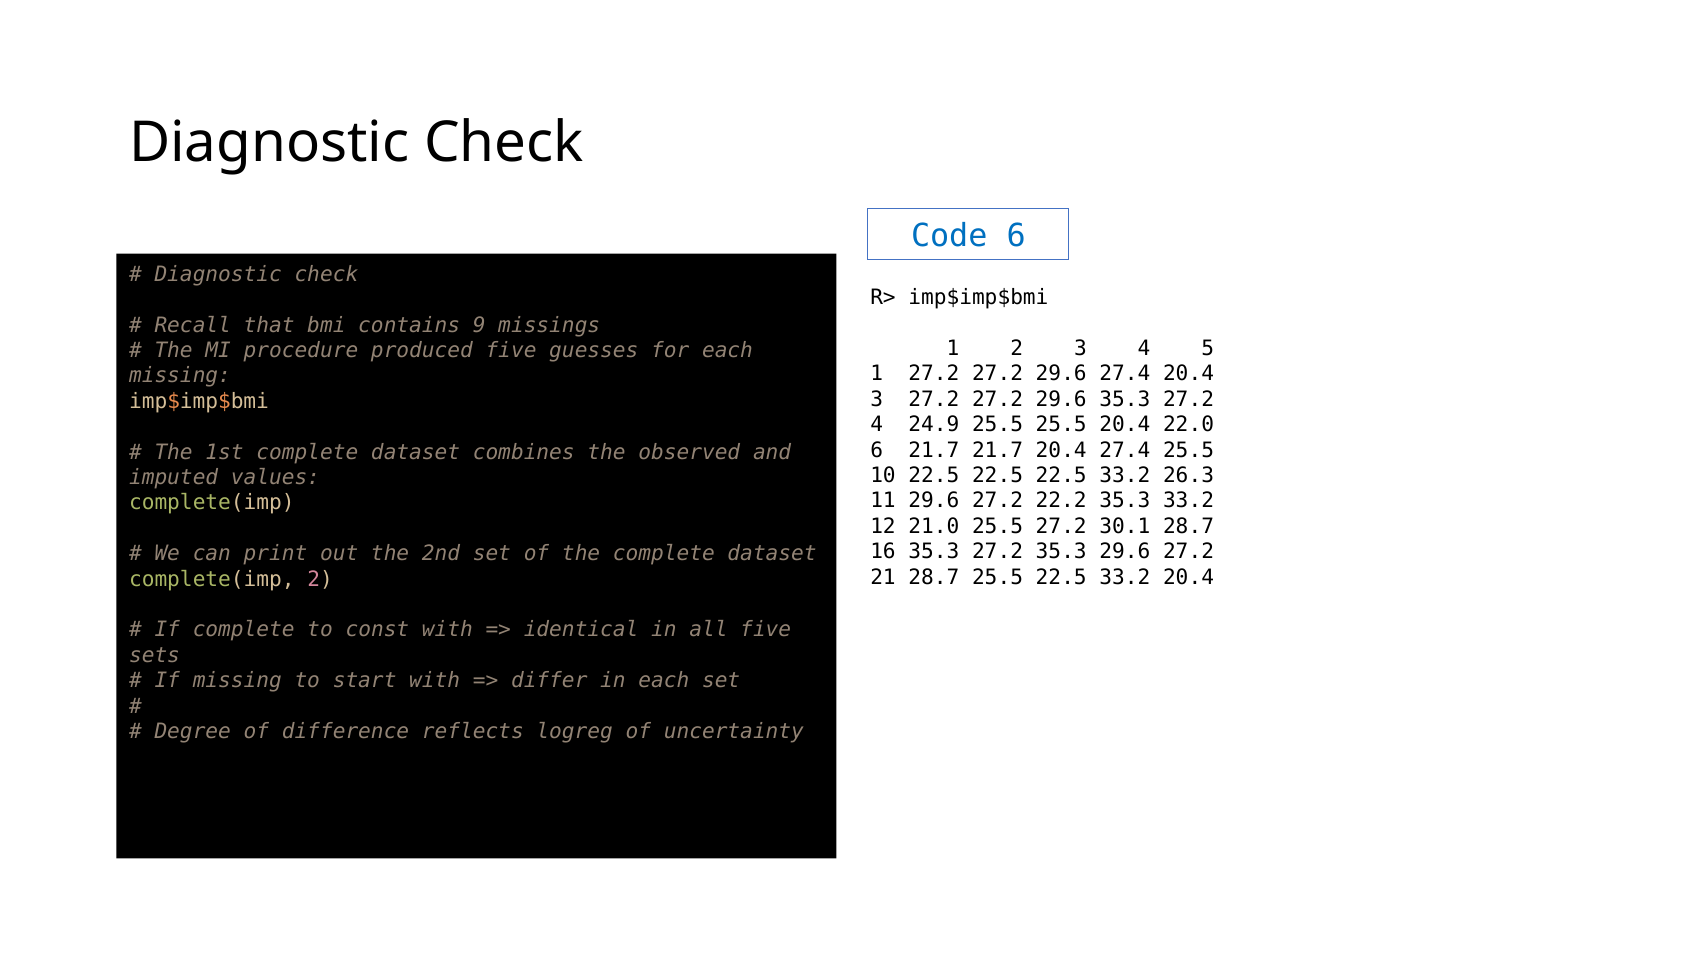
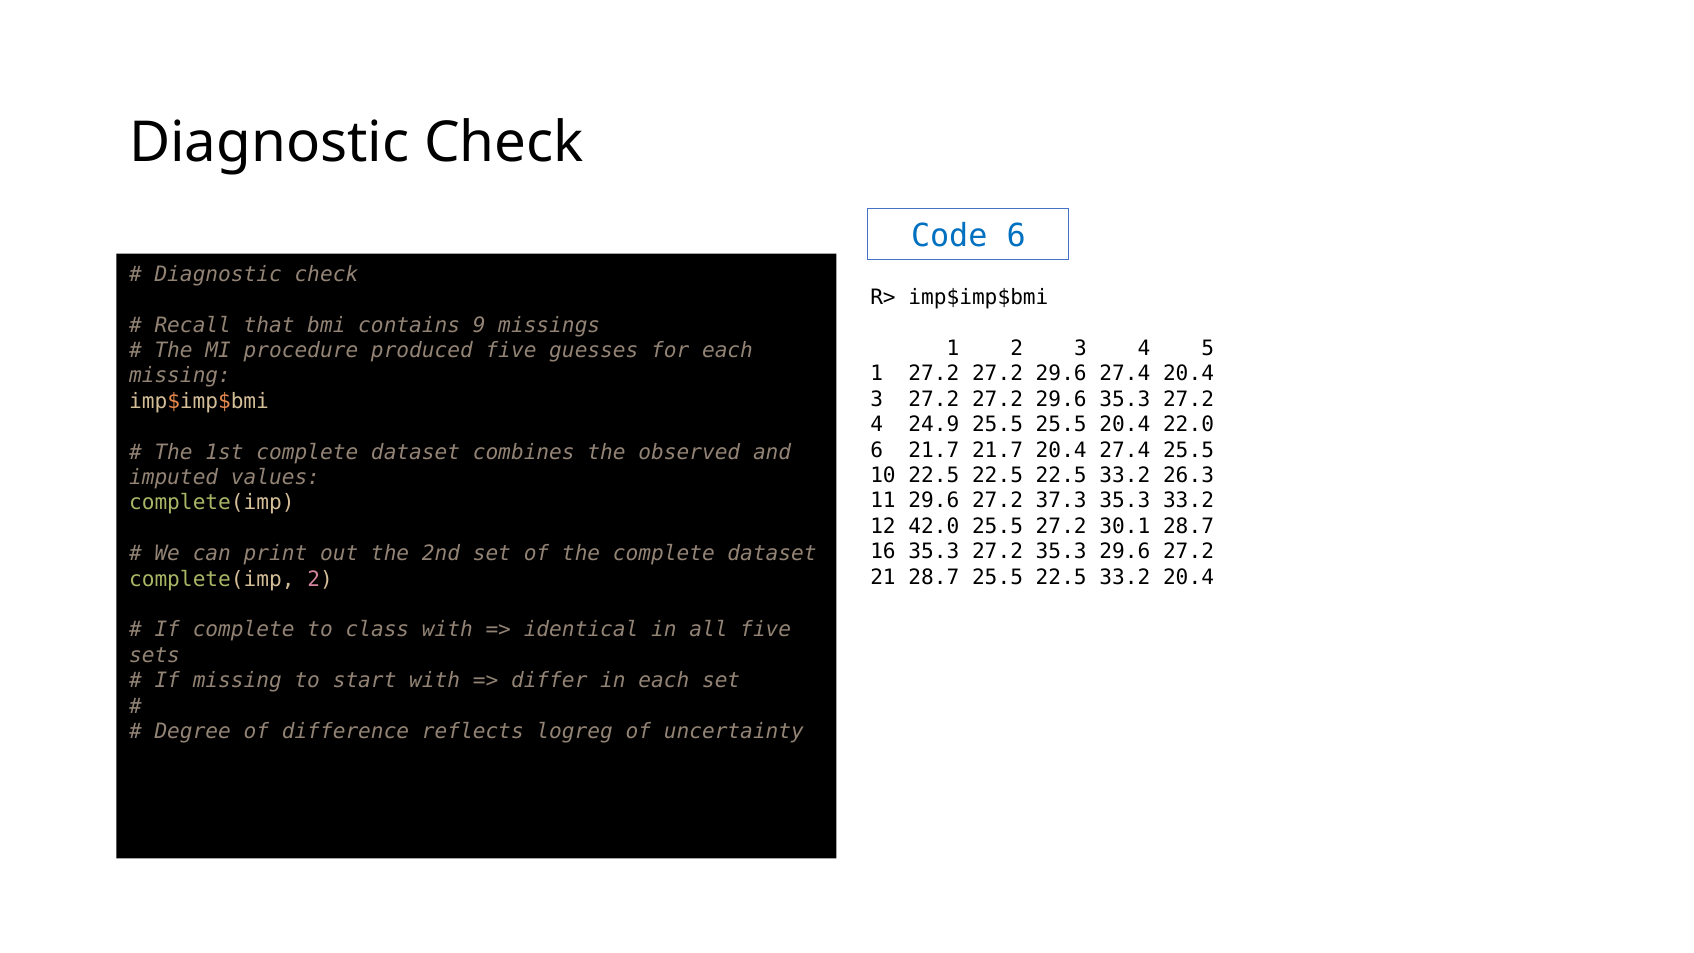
22.2: 22.2 -> 37.3
21.0: 21.0 -> 42.0
const: const -> class
